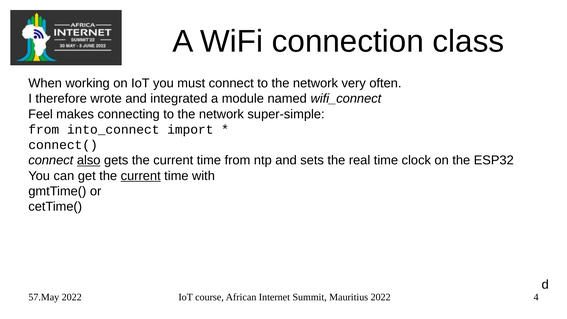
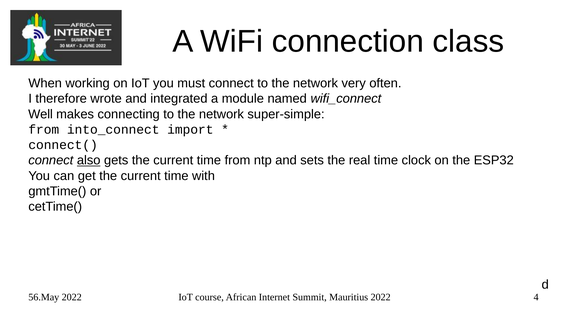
Feel: Feel -> Well
current at (141, 176) underline: present -> none
57.May: 57.May -> 56.May
